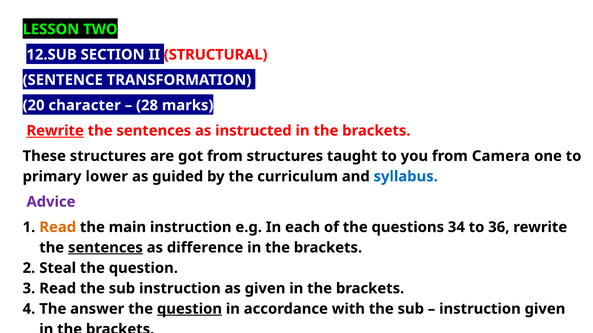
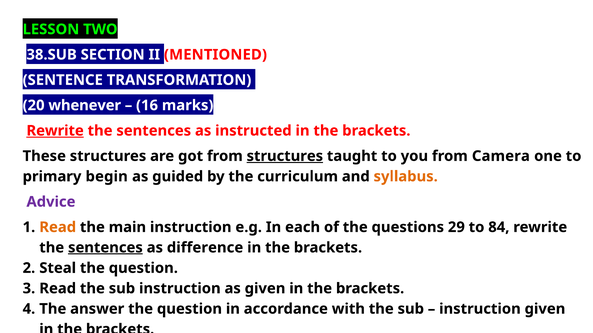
12.SUB: 12.SUB -> 38.SUB
STRUCTURAL: STRUCTURAL -> MENTIONED
character: character -> whenever
28: 28 -> 16
structures at (285, 156) underline: none -> present
lower: lower -> begin
syllabus colour: blue -> orange
34: 34 -> 29
36: 36 -> 84
question at (189, 309) underline: present -> none
